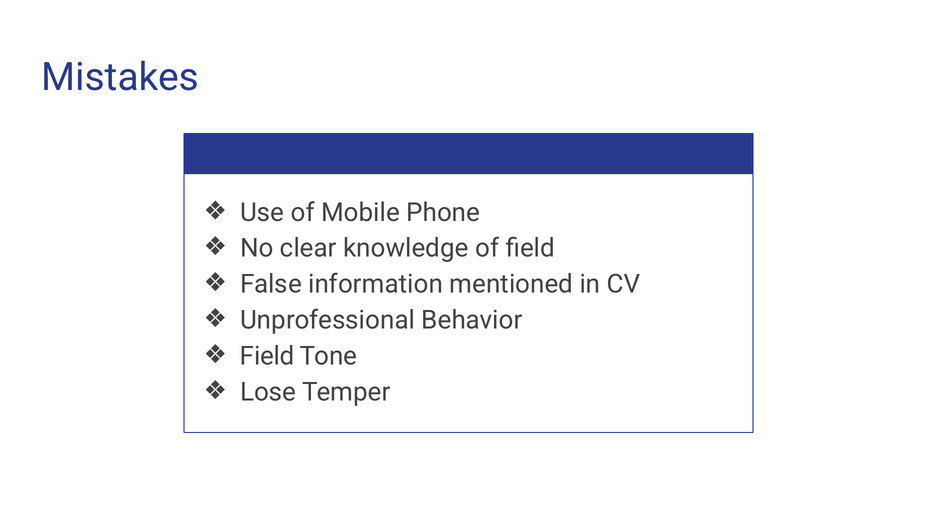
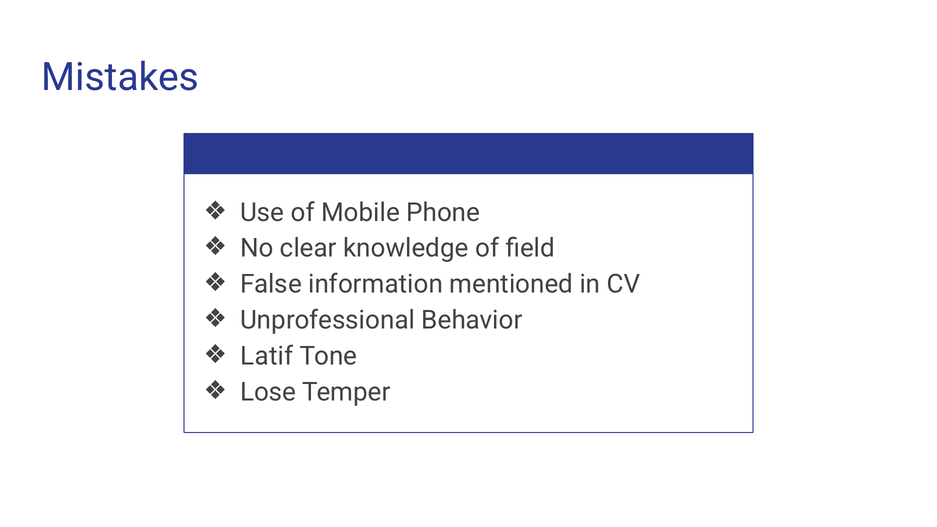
Field at (267, 356): Field -> Latif
